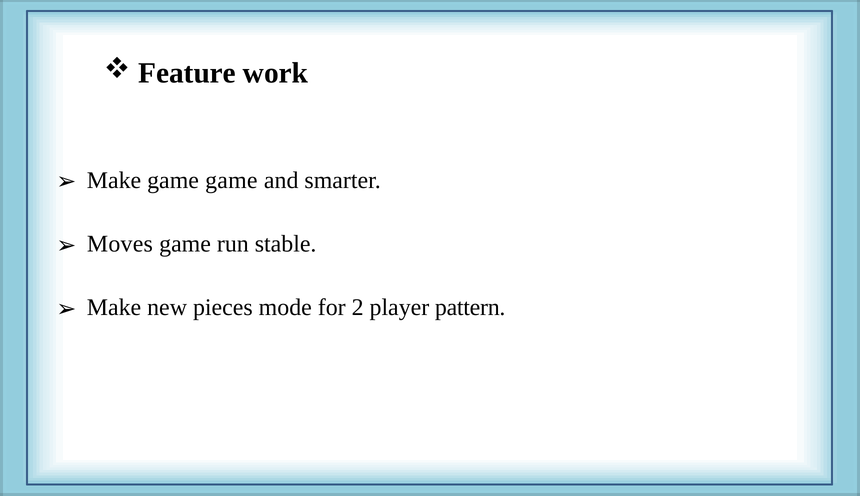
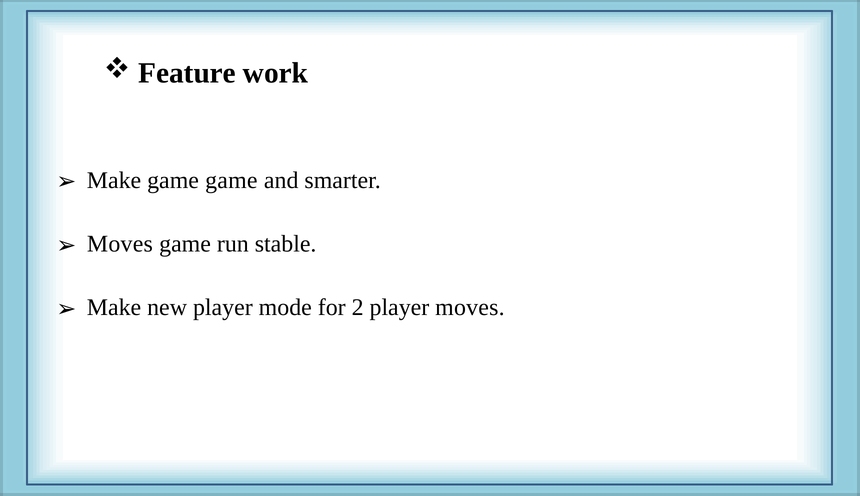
new pieces: pieces -> player
player pattern: pattern -> moves
